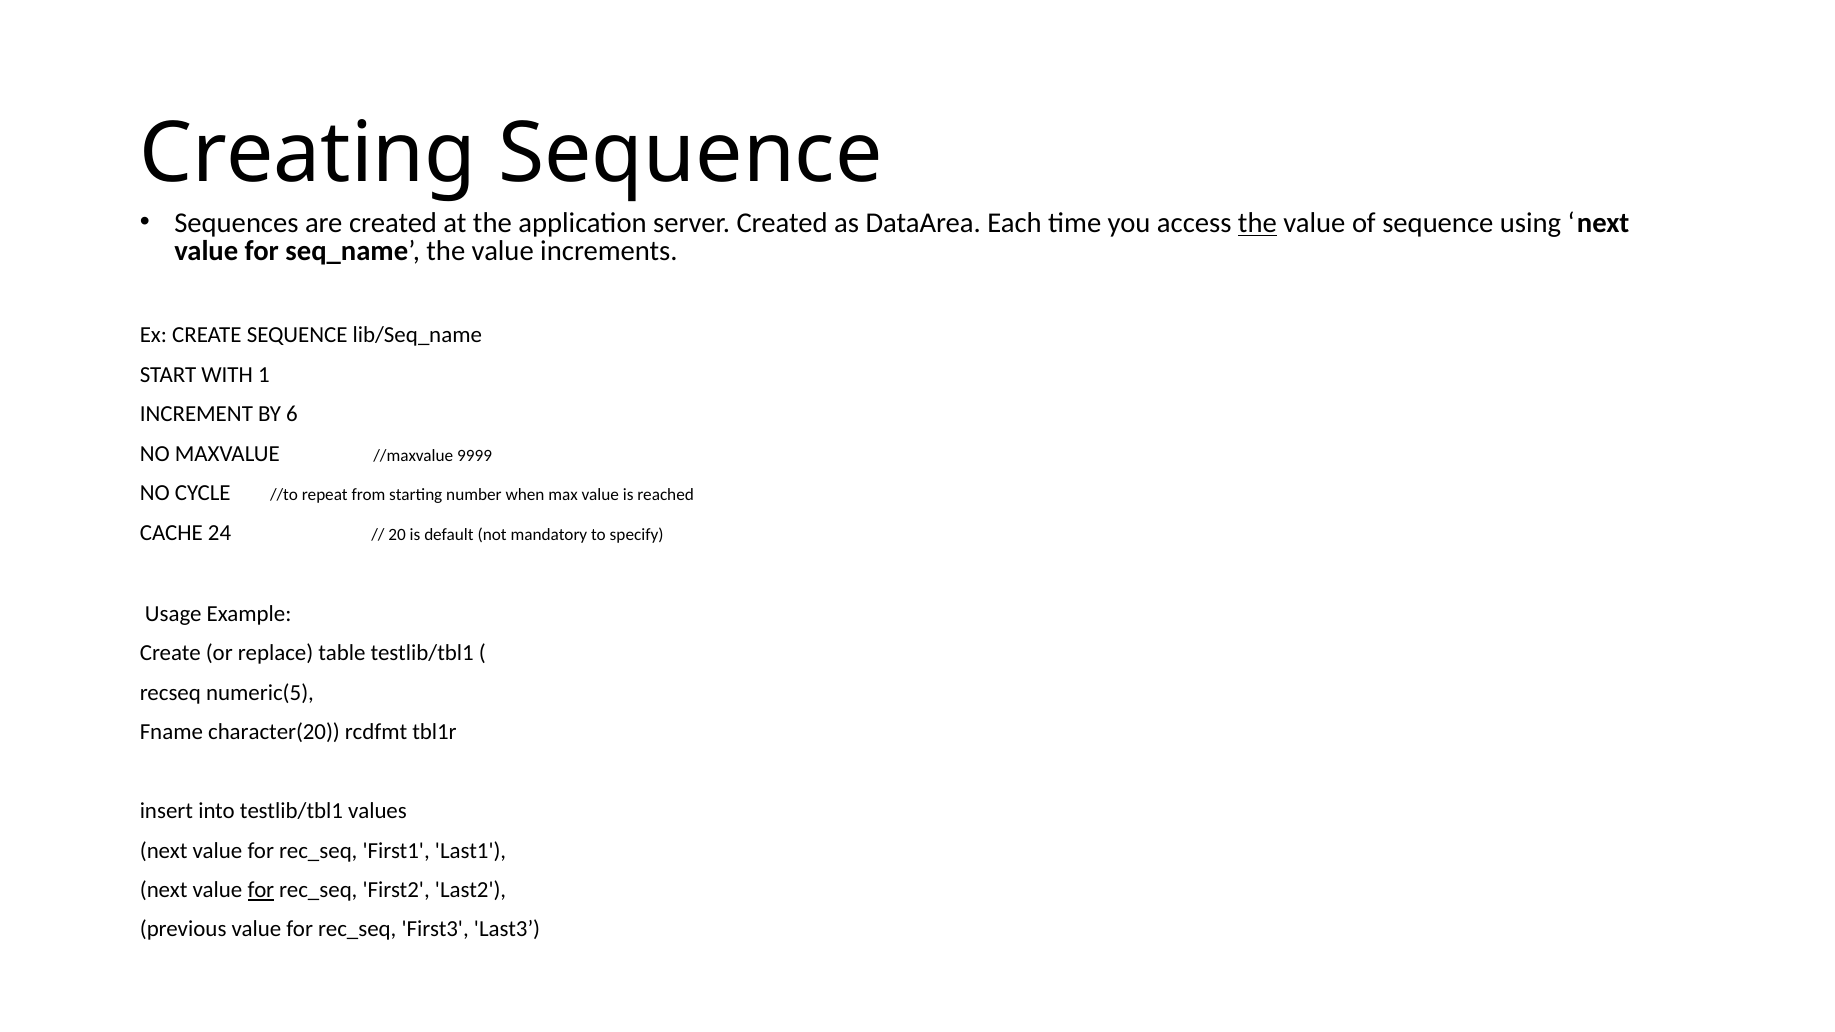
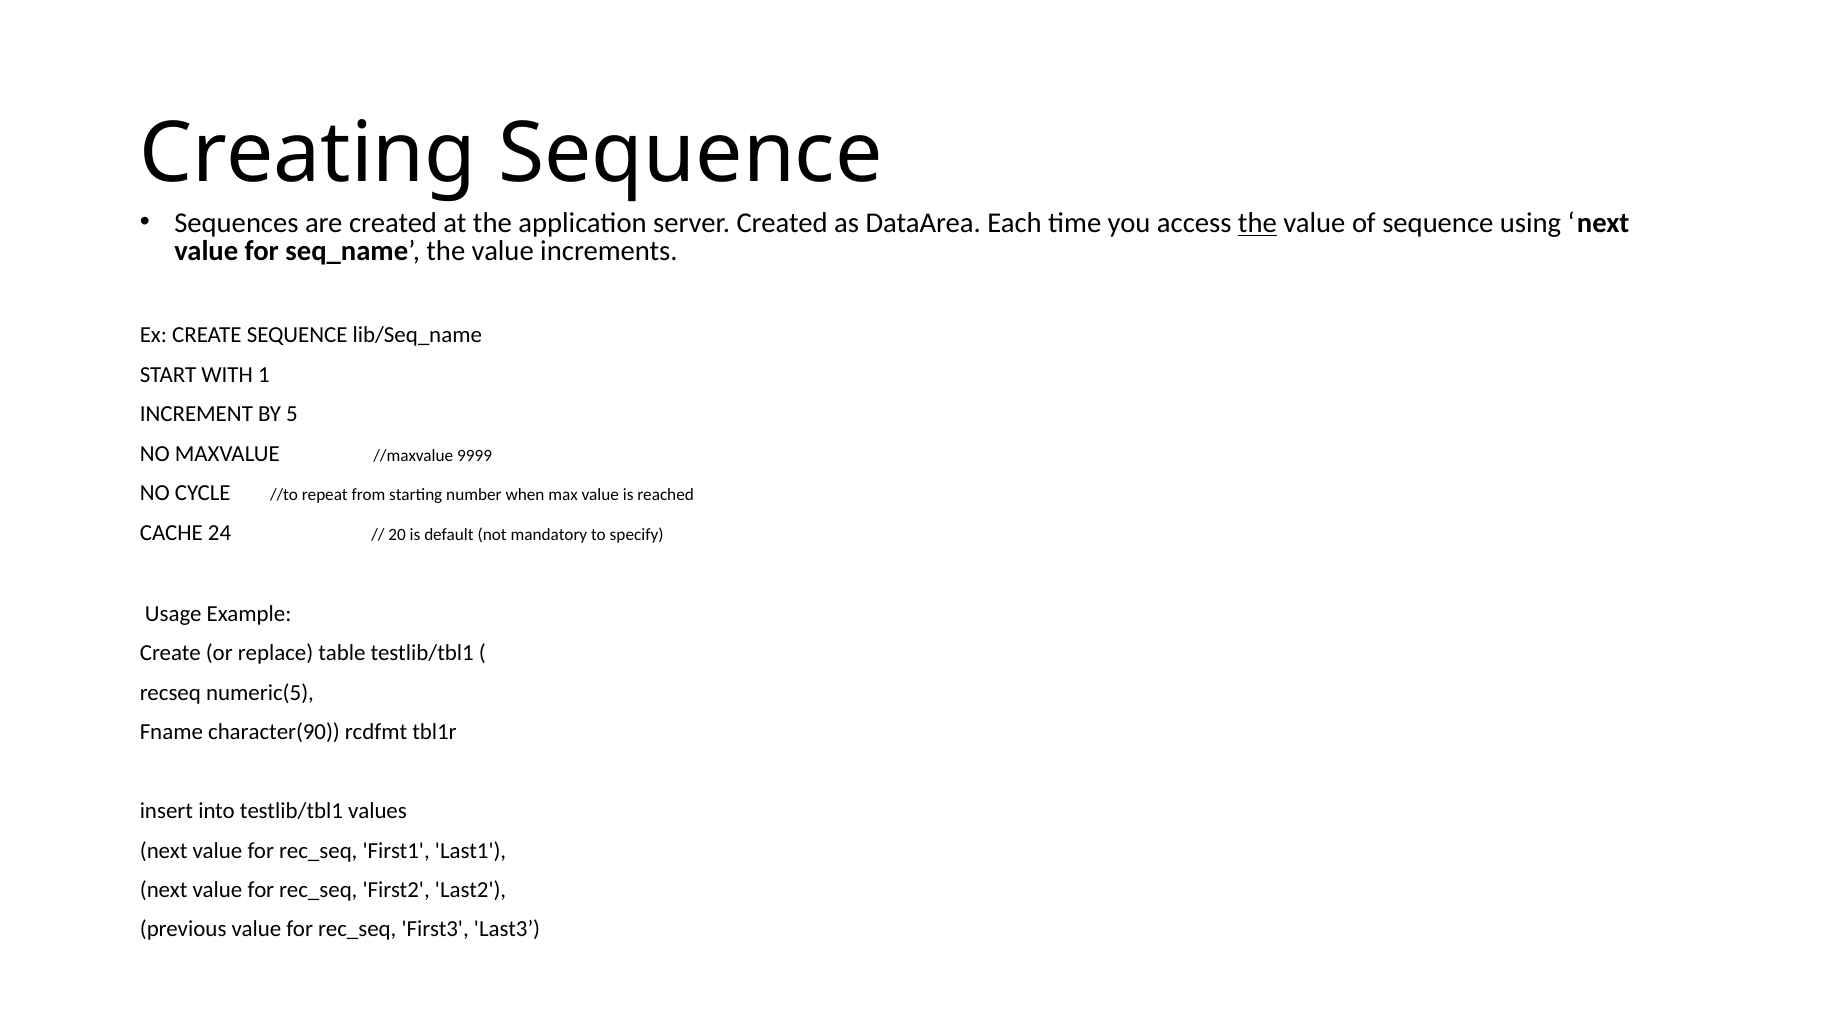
6: 6 -> 5
character(20: character(20 -> character(90
for at (261, 890) underline: present -> none
